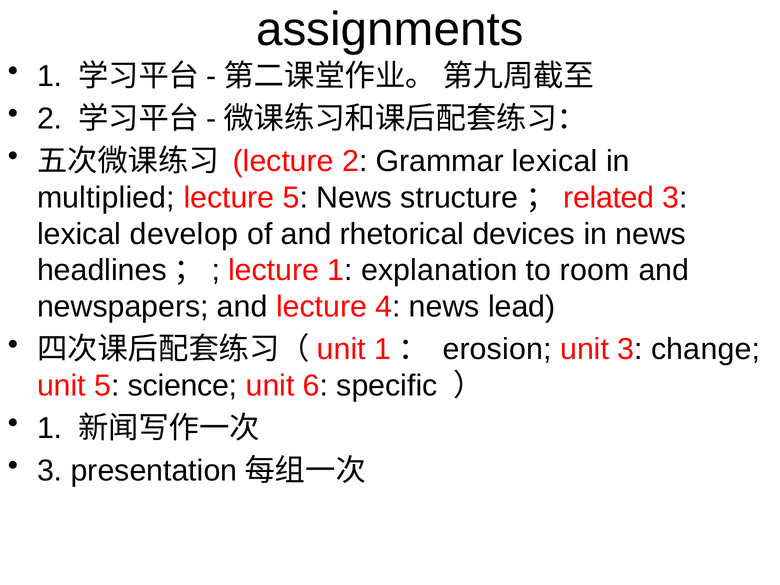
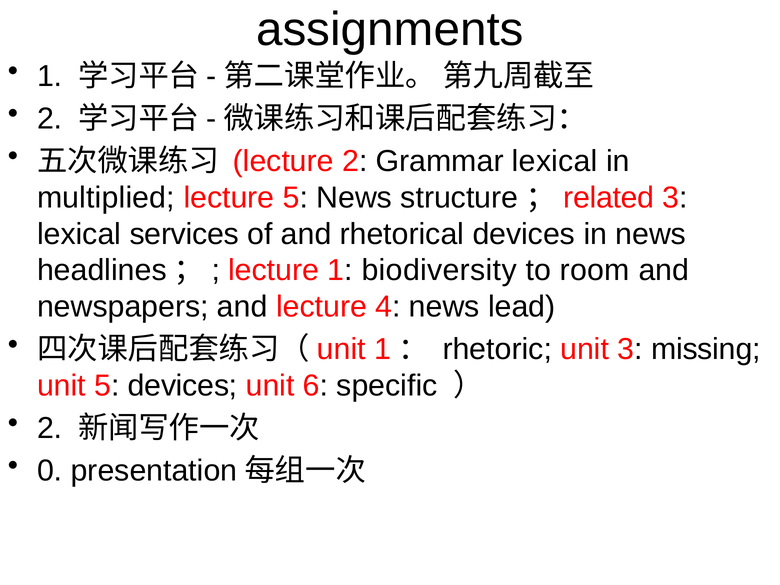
develop: develop -> services
explanation: explanation -> biodiversity
erosion: erosion -> rhetoric
change: change -> missing
5 science: science -> devices
1 at (50, 428): 1 -> 2
3 at (50, 471): 3 -> 0
